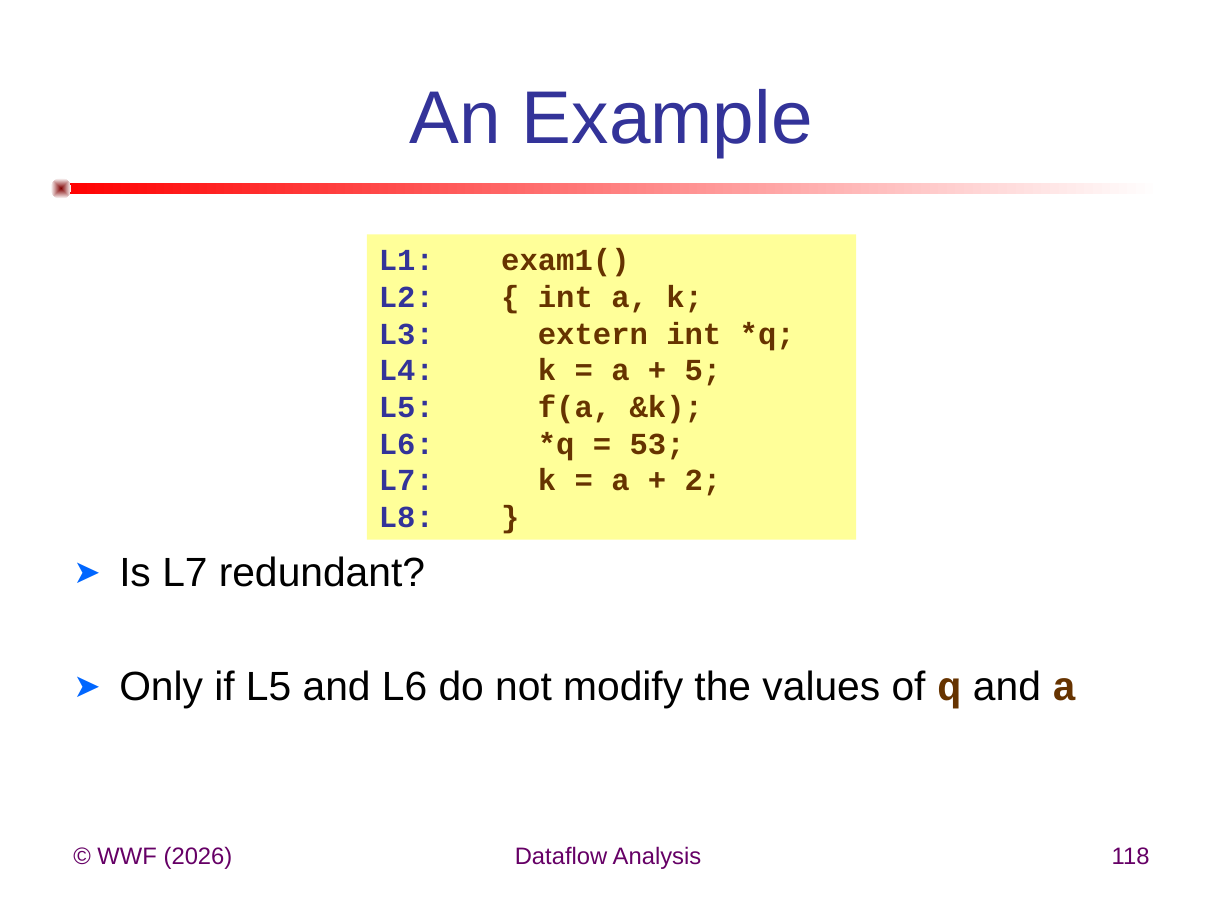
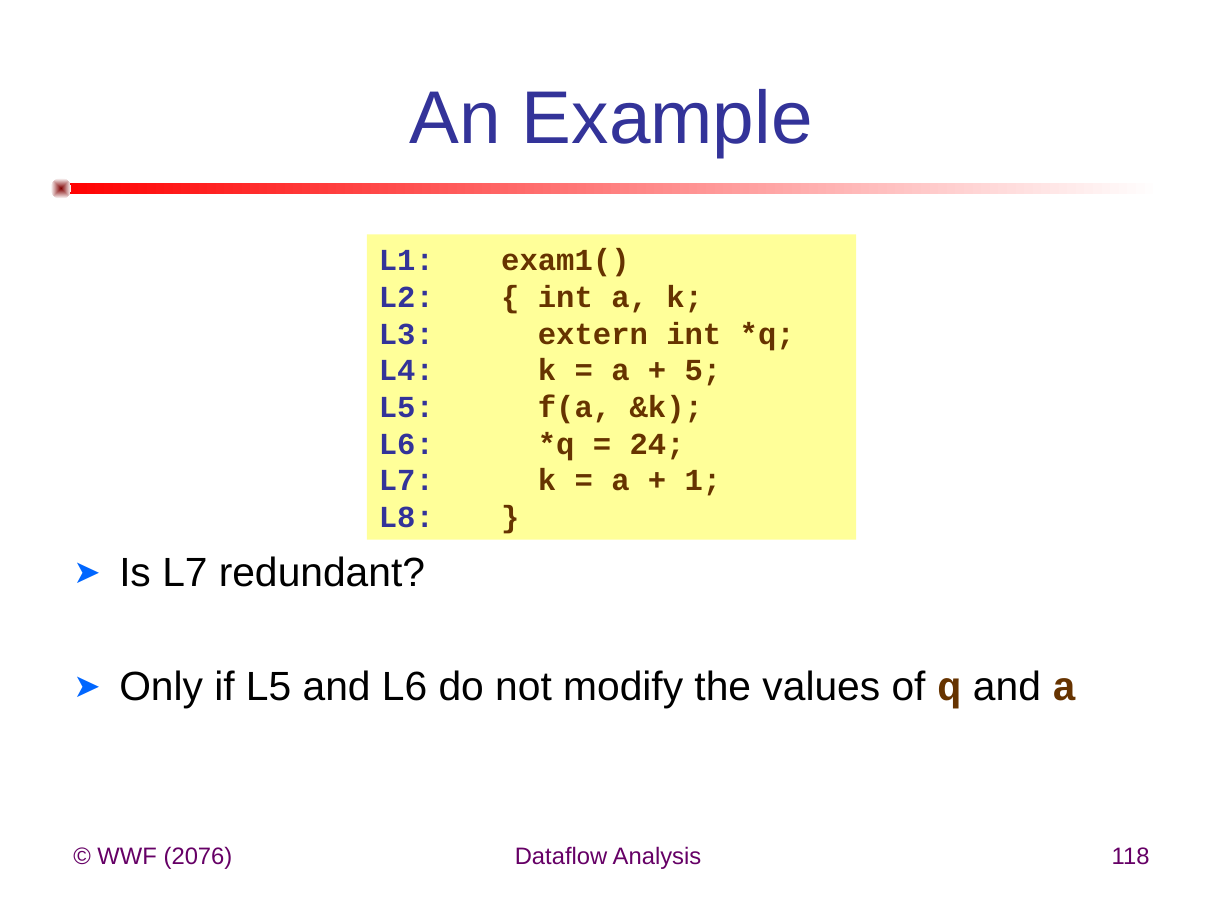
53: 53 -> 24
2: 2 -> 1
2026: 2026 -> 2076
